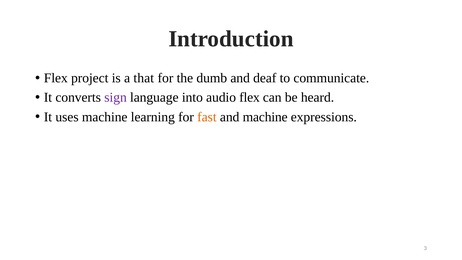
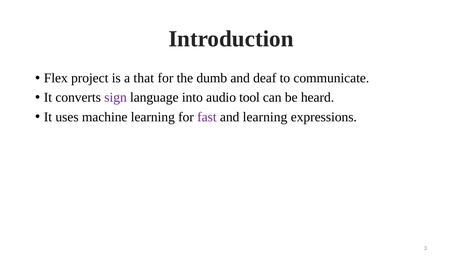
audio flex: flex -> tool
fast colour: orange -> purple
and machine: machine -> learning
